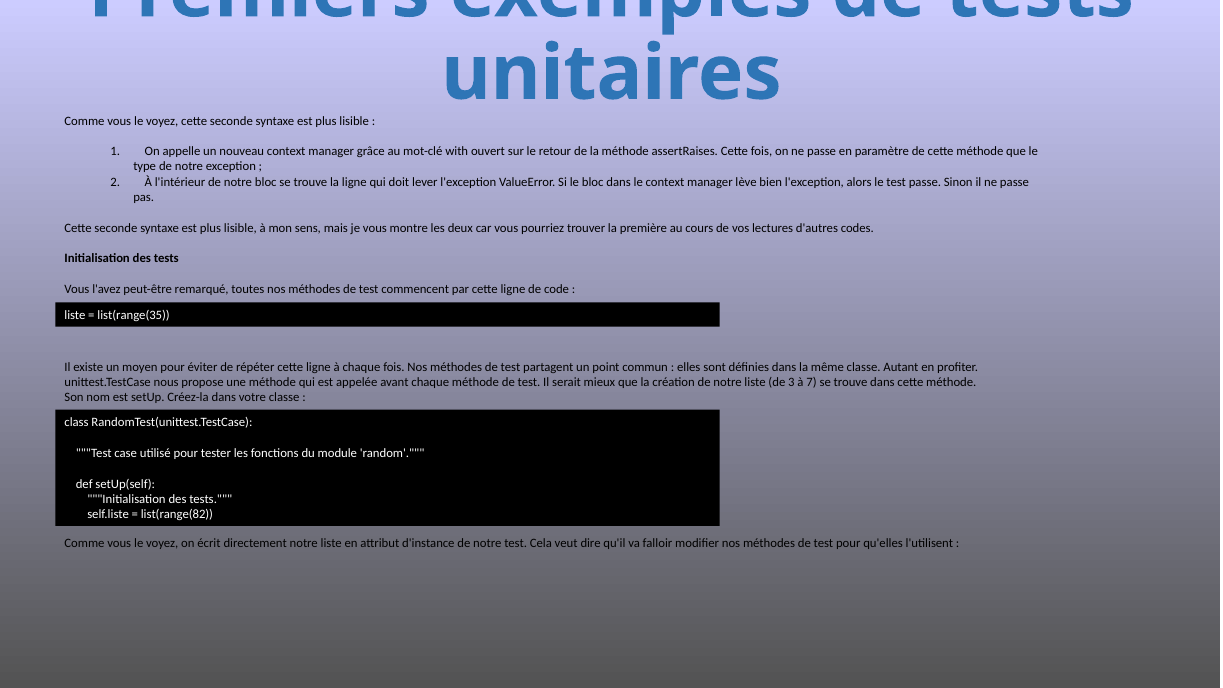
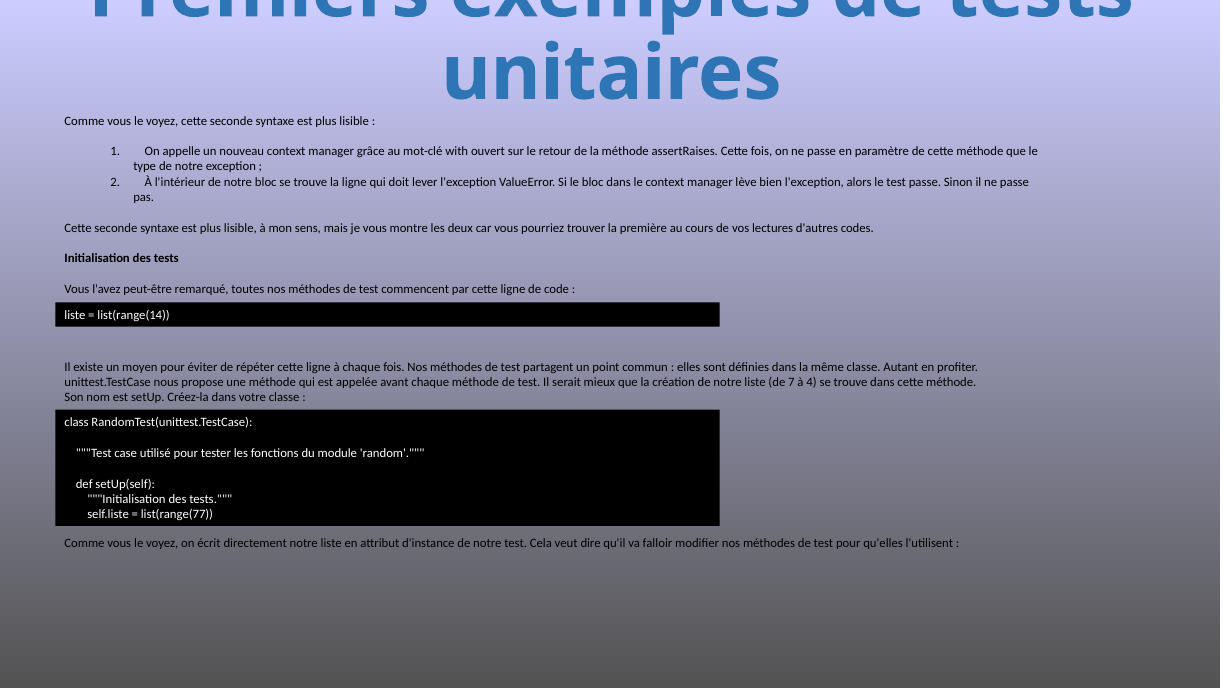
list(range(35: list(range(35 -> list(range(14
3: 3 -> 7
7: 7 -> 4
list(range(82: list(range(82 -> list(range(77
